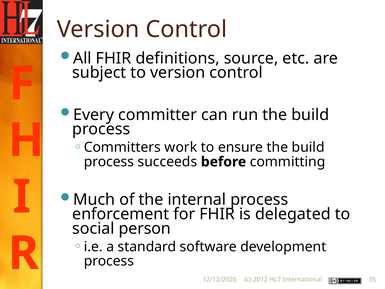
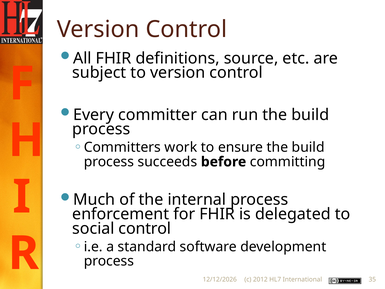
social person: person -> control
